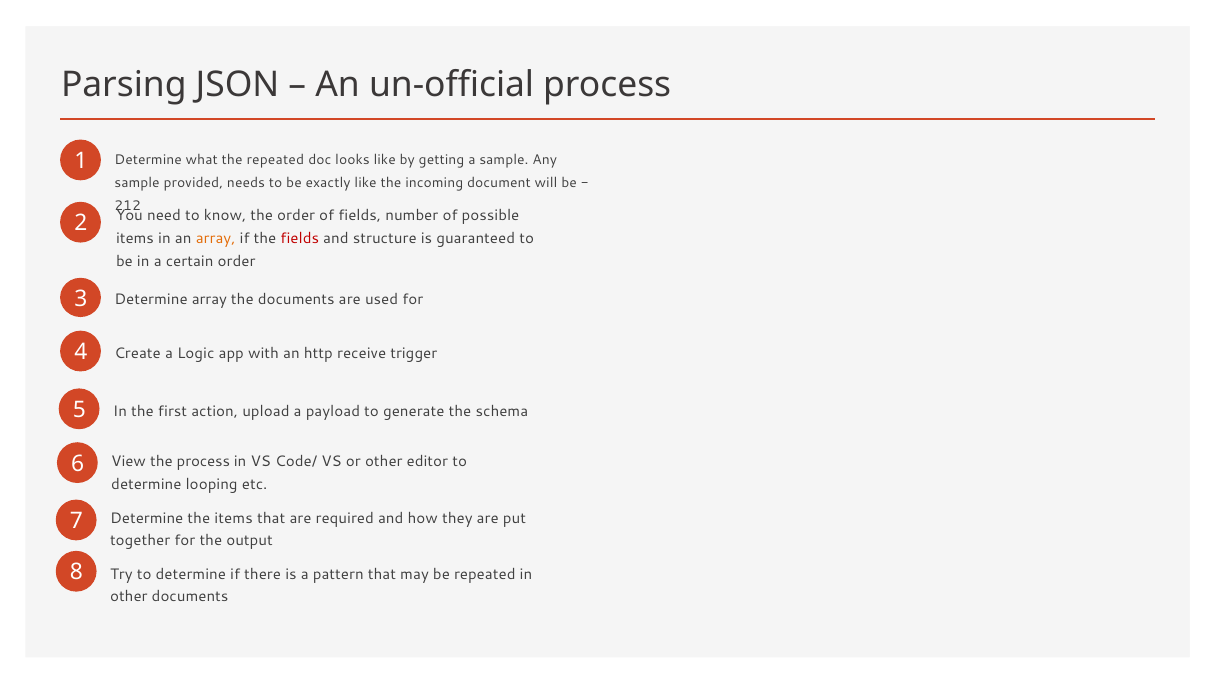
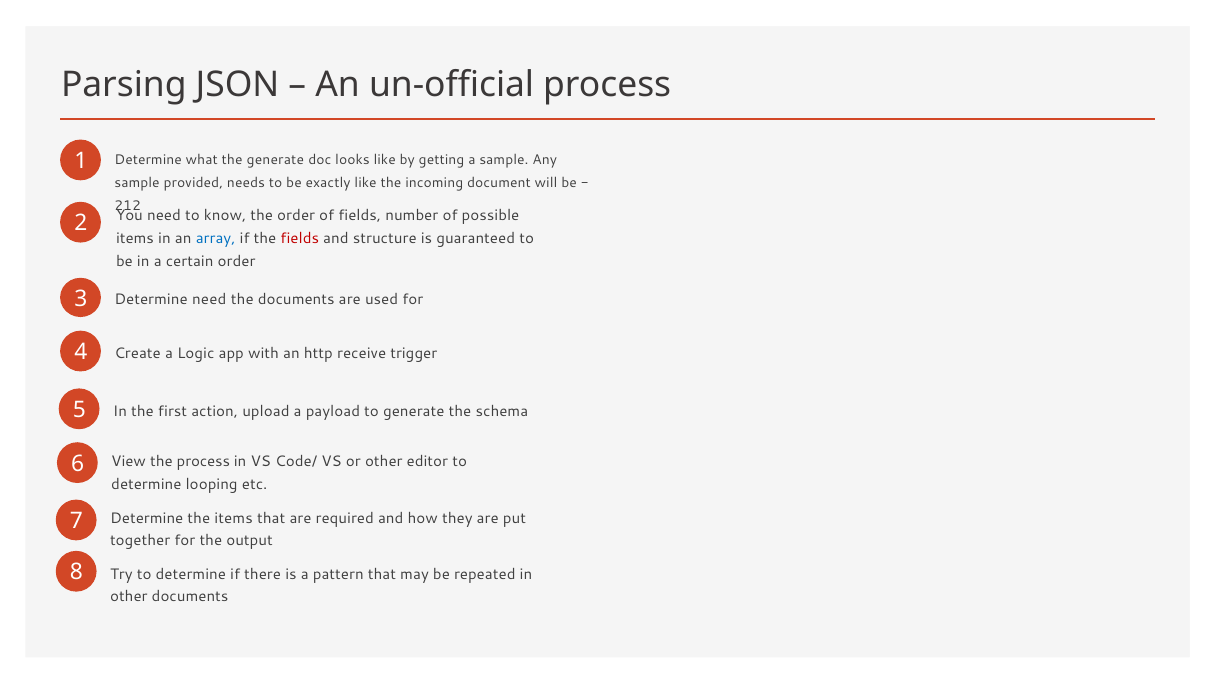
the repeated: repeated -> generate
array at (216, 239) colour: orange -> blue
Determine array: array -> need
